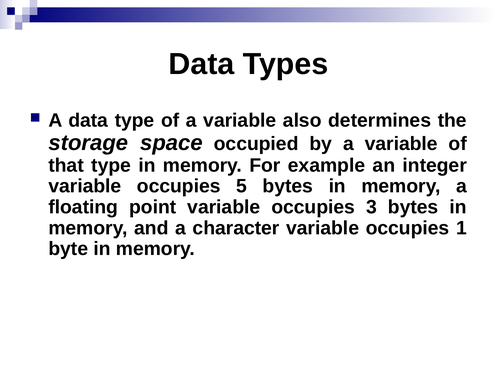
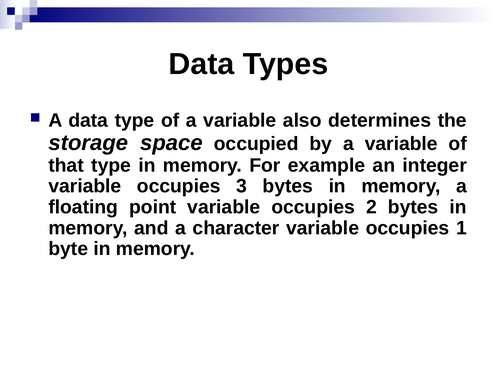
5: 5 -> 3
3: 3 -> 2
